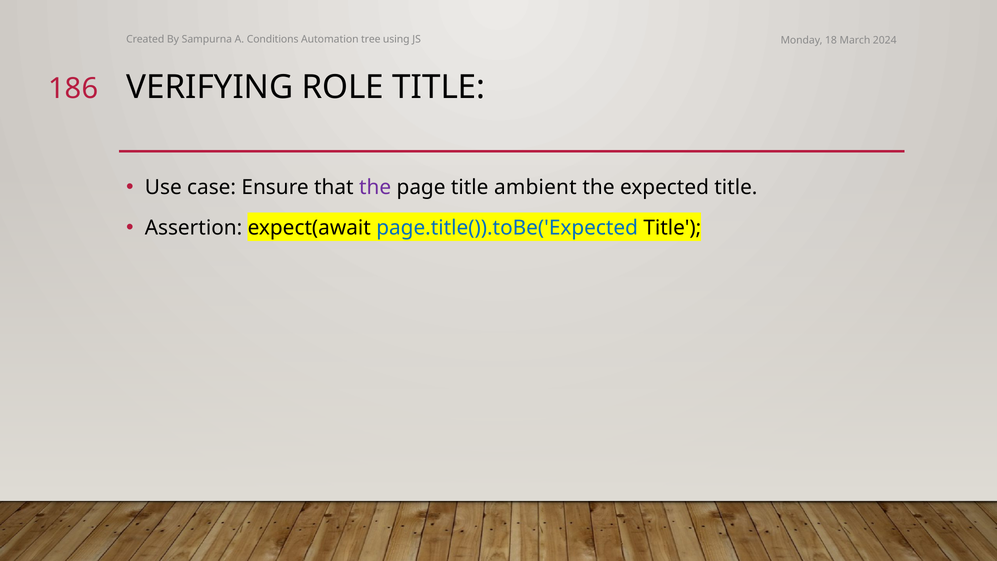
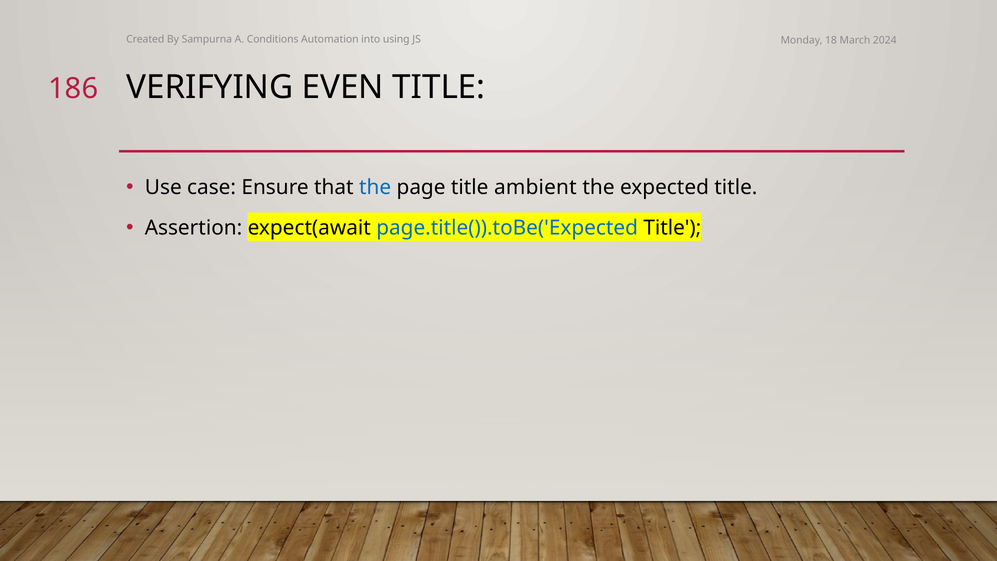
tree: tree -> into
ROLE: ROLE -> EVEN
the at (375, 187) colour: purple -> blue
